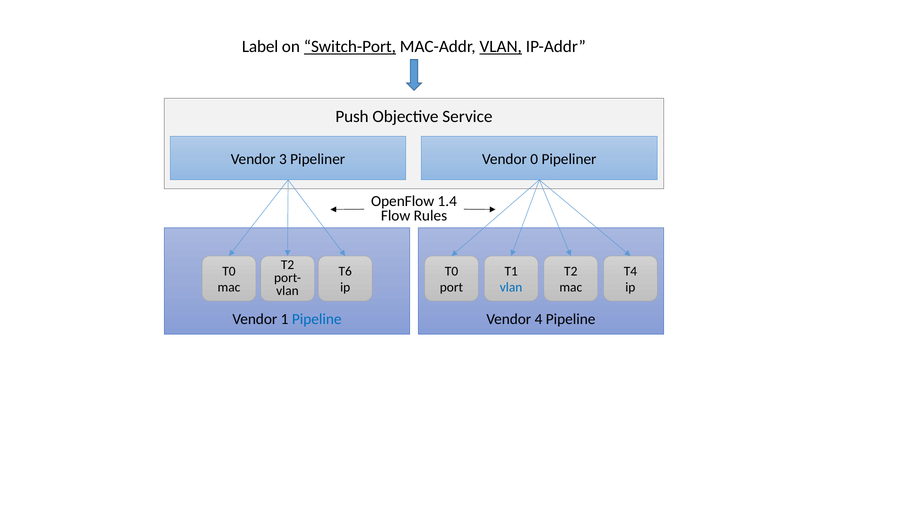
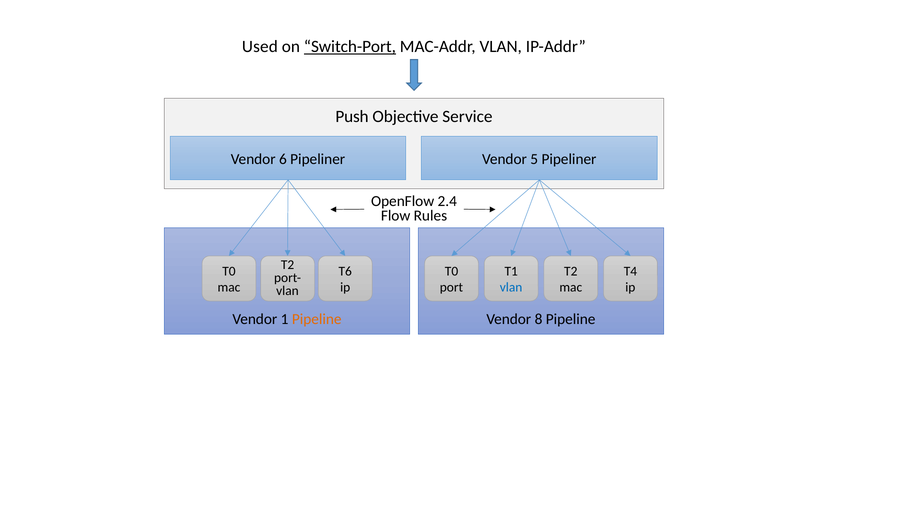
Label: Label -> Used
VLAN at (501, 47) underline: present -> none
3: 3 -> 6
0: 0 -> 5
1.4: 1.4 -> 2.4
Pipeline at (317, 319) colour: blue -> orange
4: 4 -> 8
